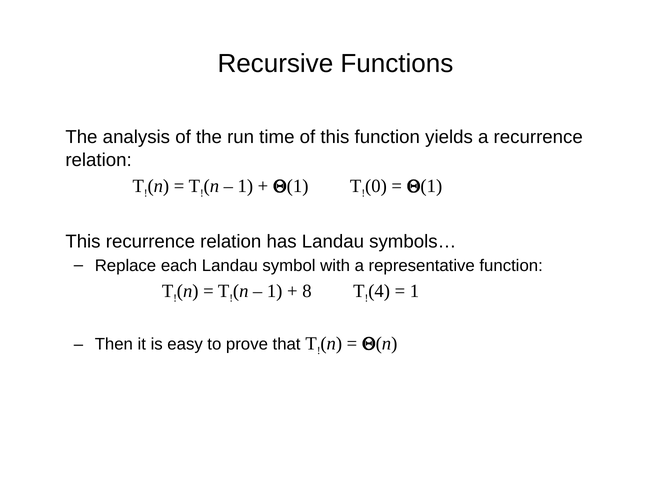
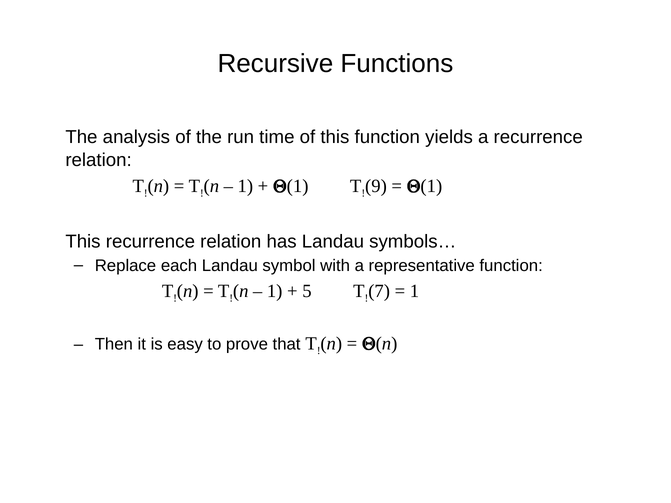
0: 0 -> 9
8: 8 -> 5
4: 4 -> 7
